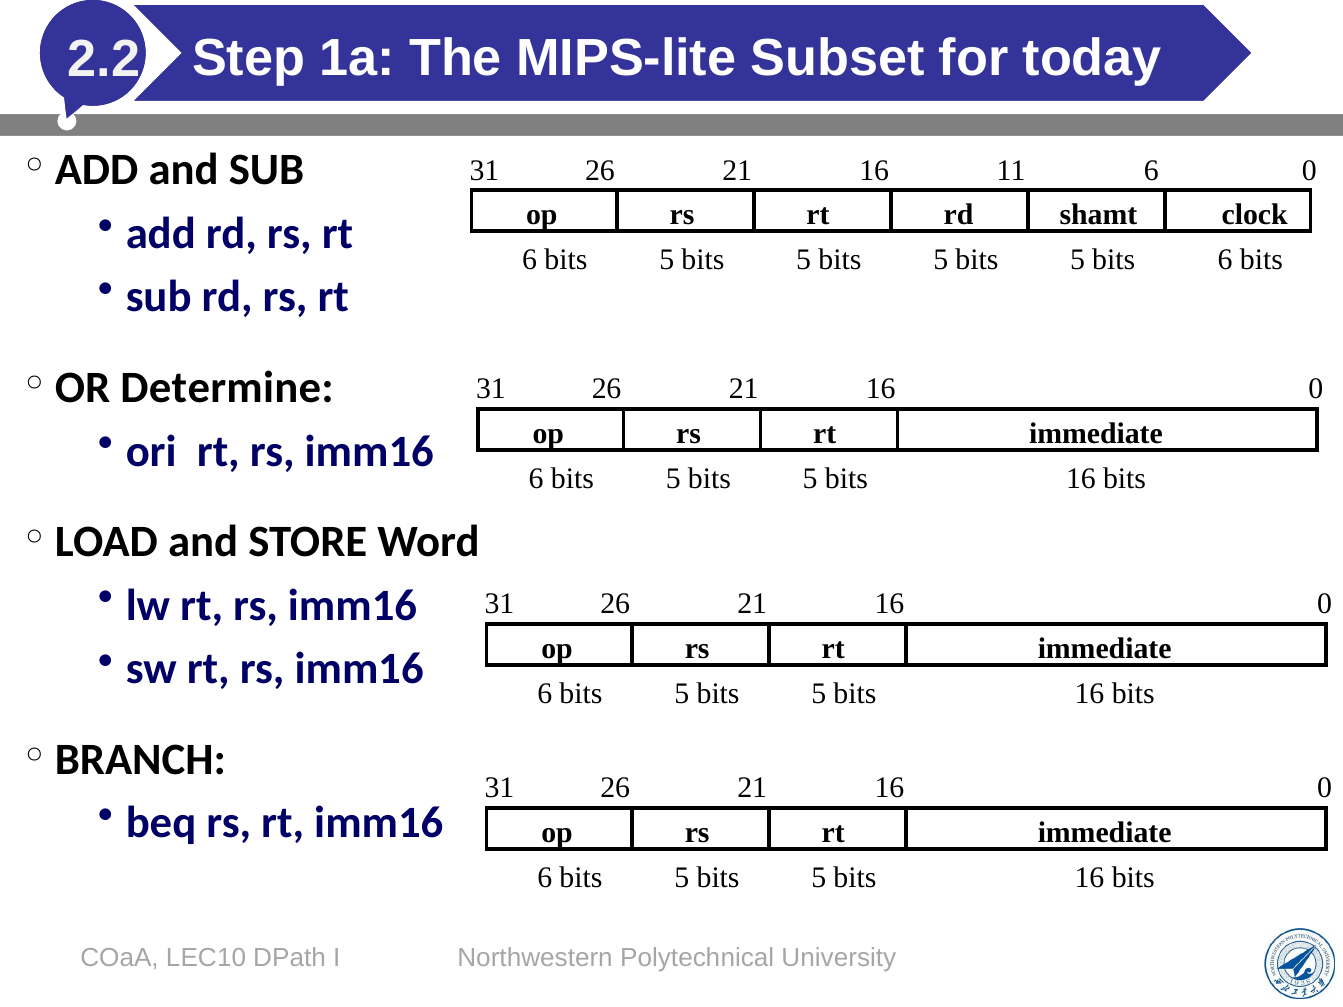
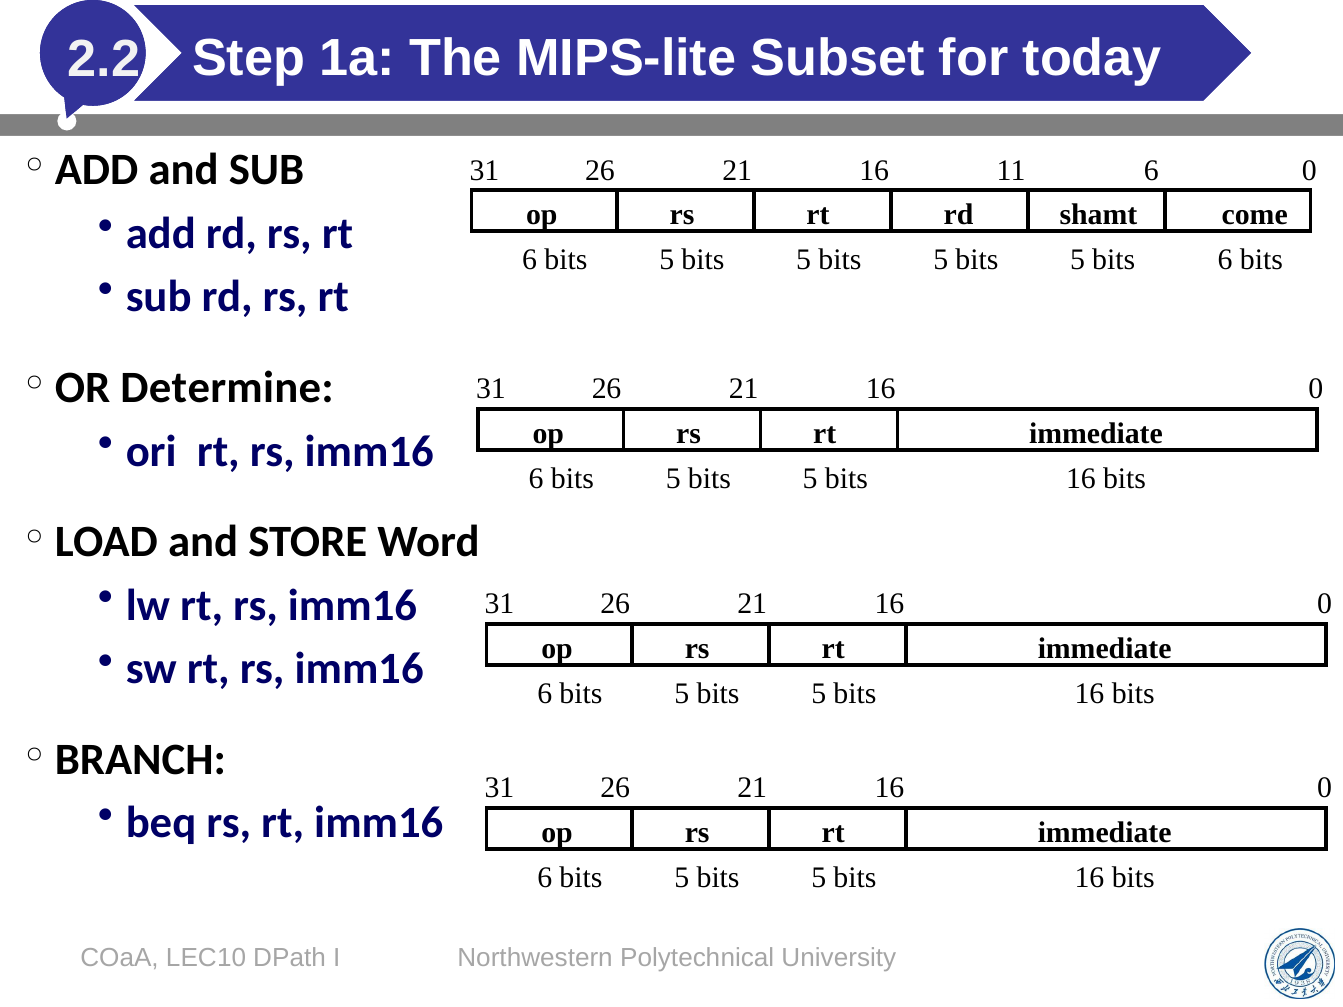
clock: clock -> come
